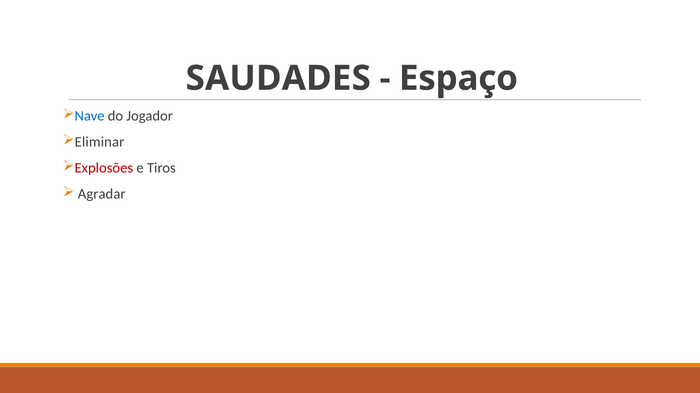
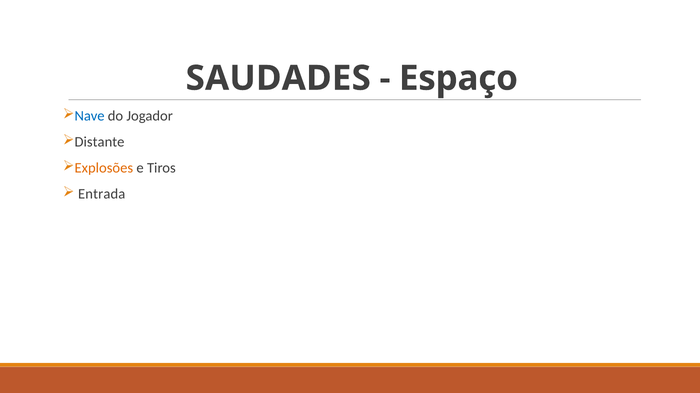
Eliminar: Eliminar -> Distante
Explosões colour: red -> orange
Agradar: Agradar -> Entrada
